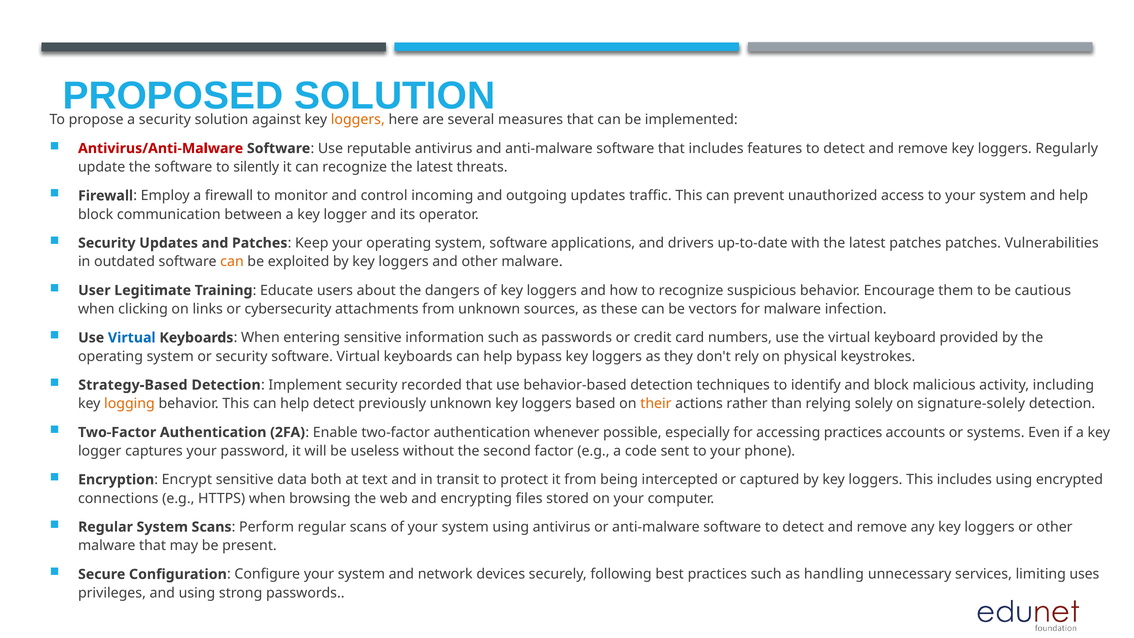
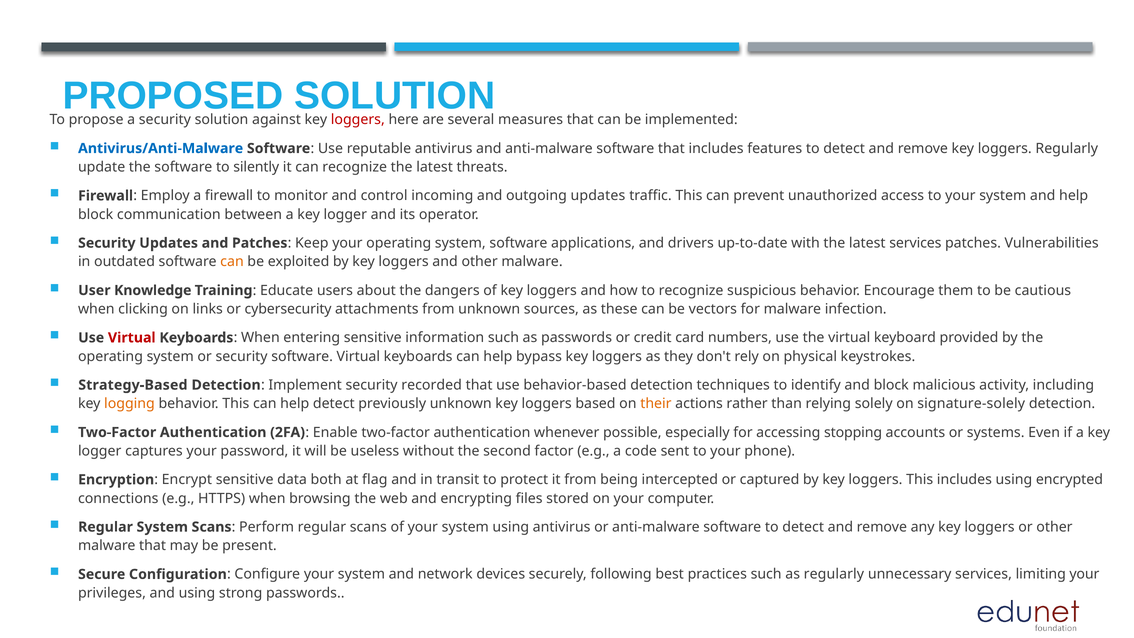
loggers at (358, 120) colour: orange -> red
Antivirus/Anti-Malware colour: red -> blue
latest patches: patches -> services
Legitimate: Legitimate -> Knowledge
Virtual at (132, 338) colour: blue -> red
accessing practices: practices -> stopping
text: text -> flag
as handling: handling -> regularly
limiting uses: uses -> your
